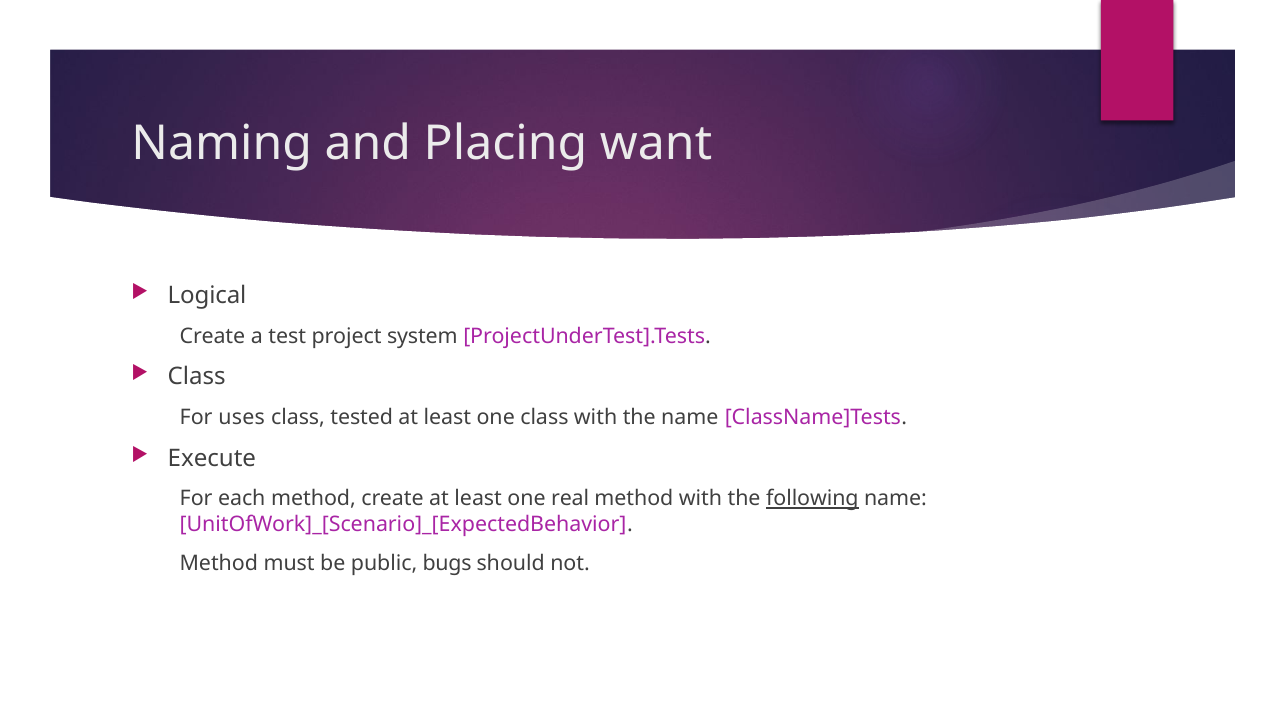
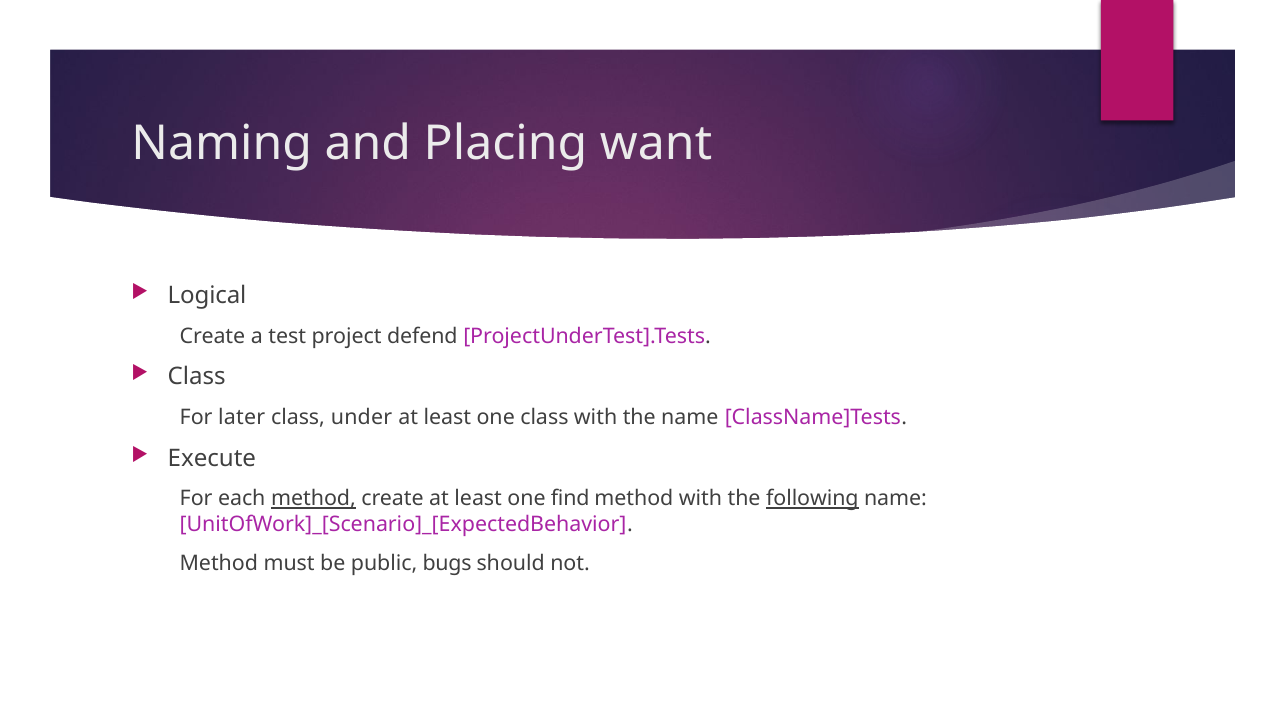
system: system -> defend
uses: uses -> later
tested: tested -> under
method at (313, 499) underline: none -> present
real: real -> find
